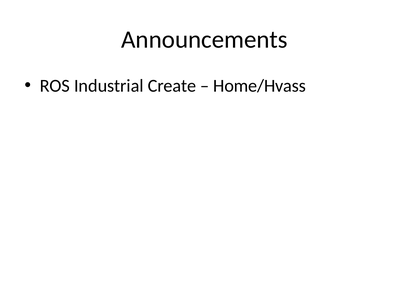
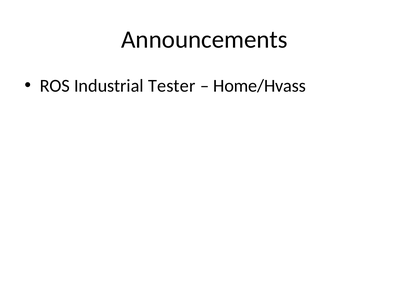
Create: Create -> Tester
